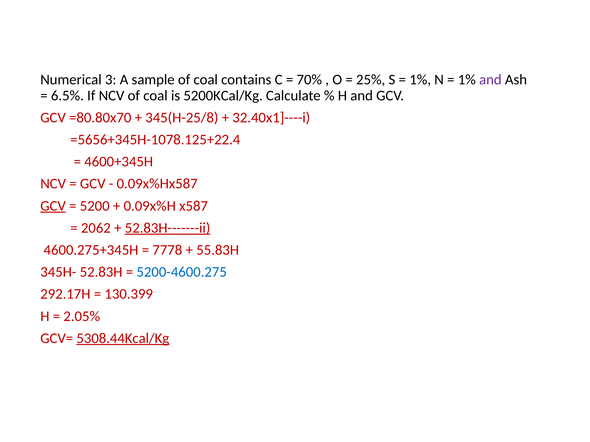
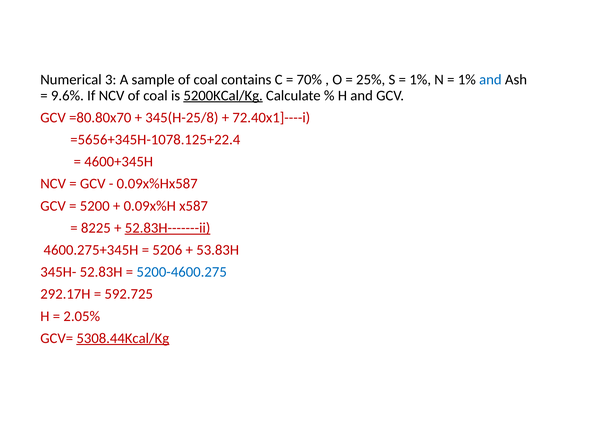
and at (490, 80) colour: purple -> blue
6.5%: 6.5% -> 9.6%
5200KCal/Kg underline: none -> present
32.40x1]----i: 32.40x1]----i -> 72.40x1]----i
GCV at (53, 206) underline: present -> none
2062: 2062 -> 8225
7778: 7778 -> 5206
55.83H: 55.83H -> 53.83H
130.399: 130.399 -> 592.725
